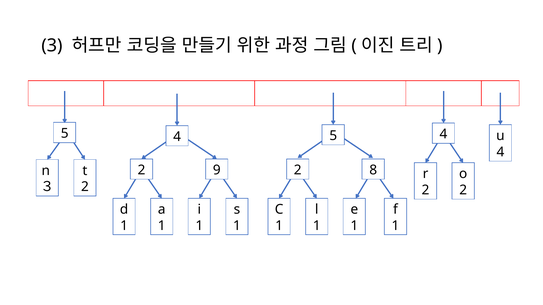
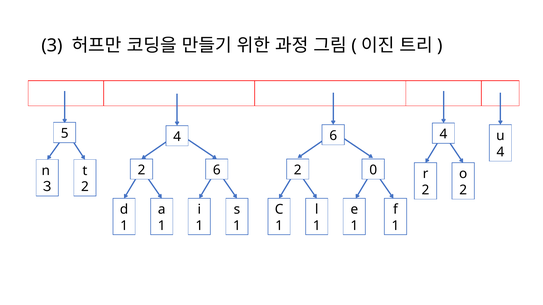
5 at (333, 136): 5 -> 6
2 9: 9 -> 6
8: 8 -> 0
